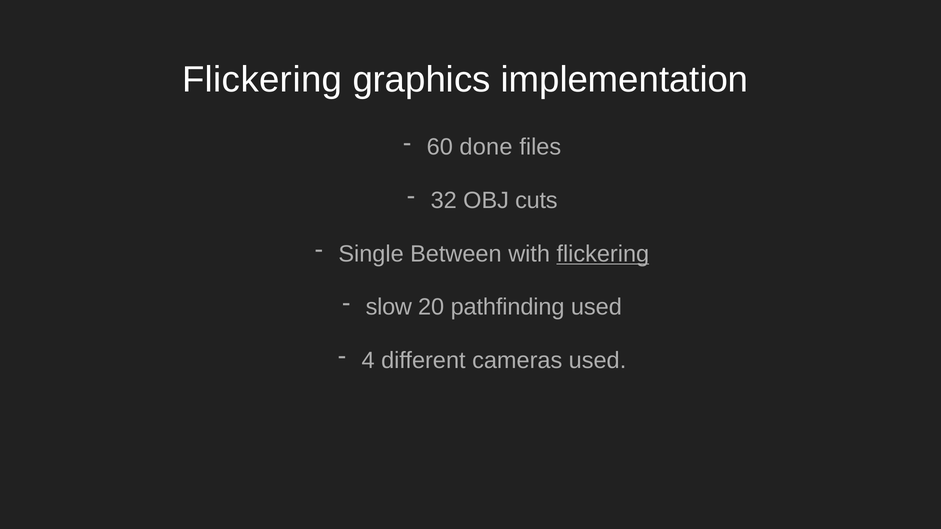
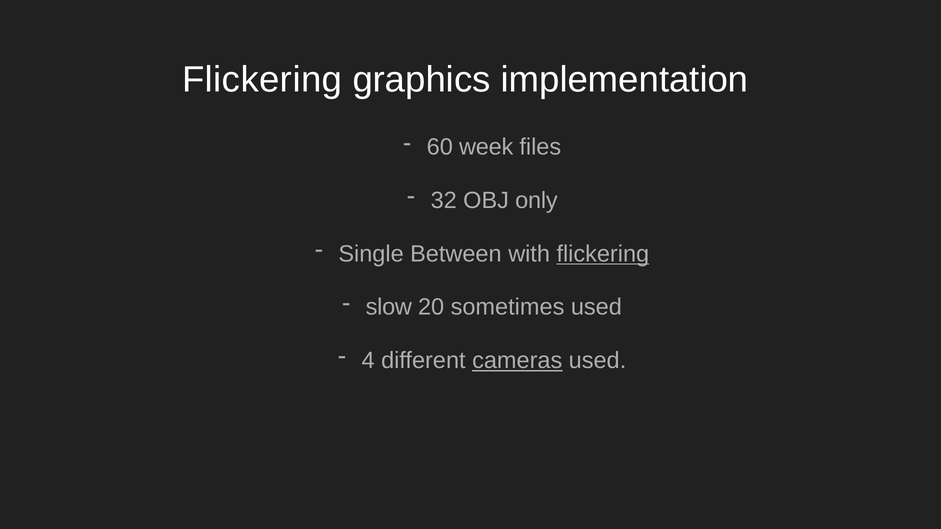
done: done -> week
cuts: cuts -> only
pathfinding: pathfinding -> sometimes
cameras underline: none -> present
